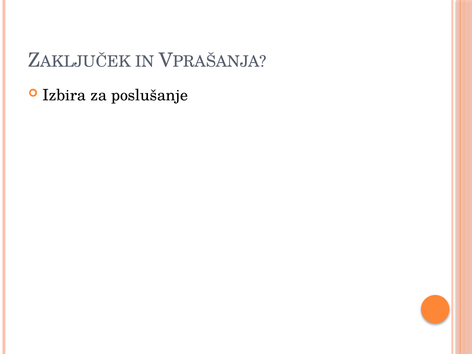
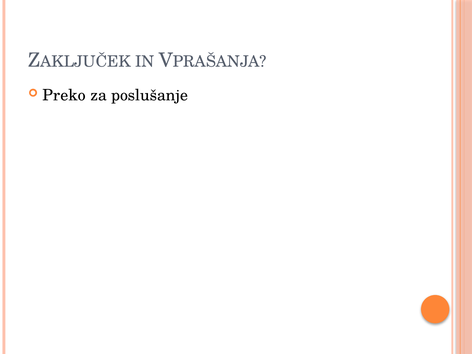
Izbira: Izbira -> Preko
